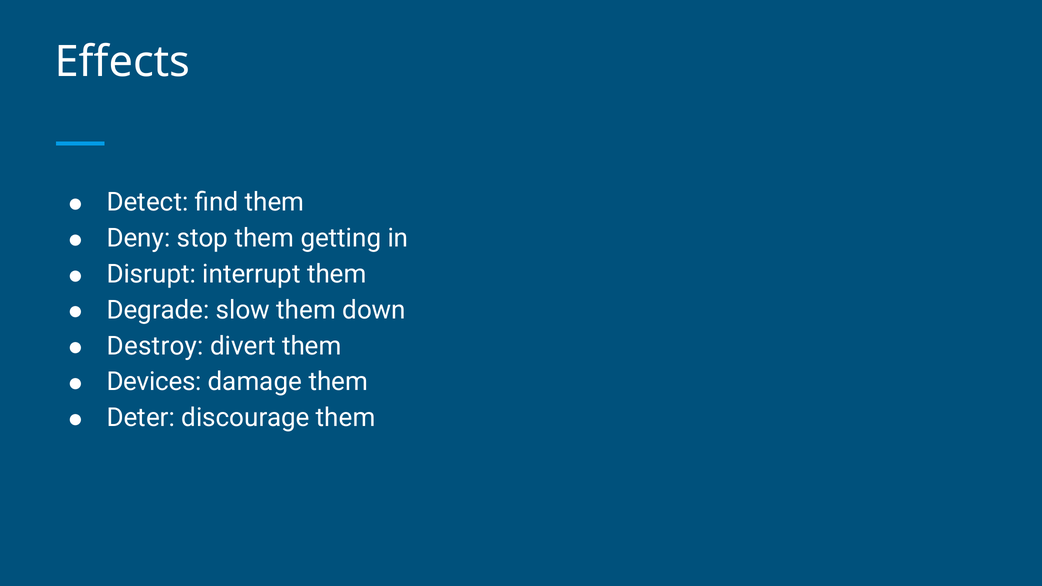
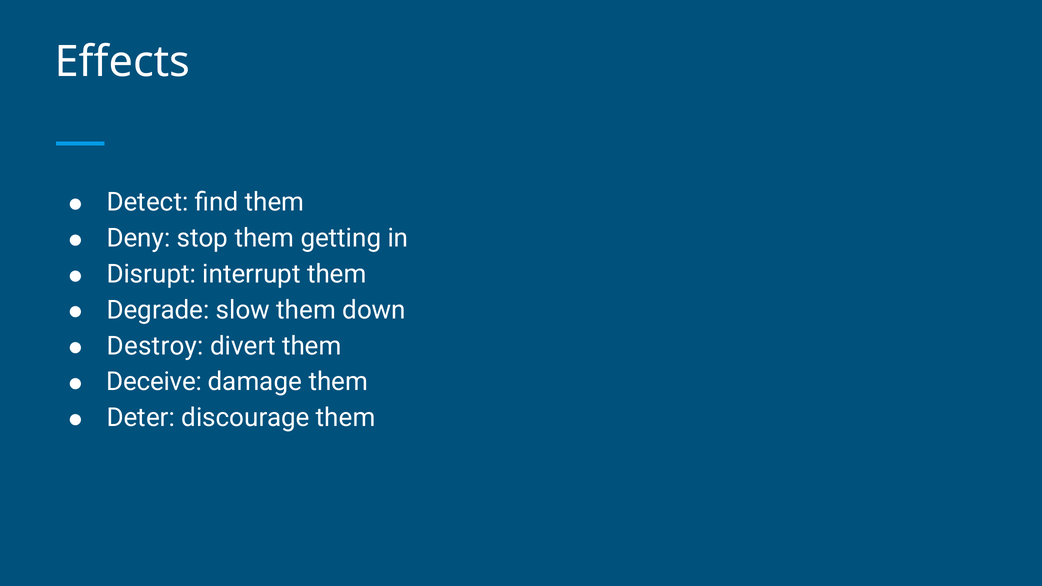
Devices: Devices -> Deceive
